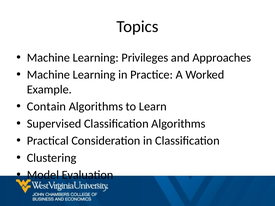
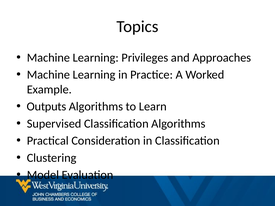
Contain: Contain -> Outputs
